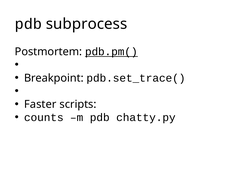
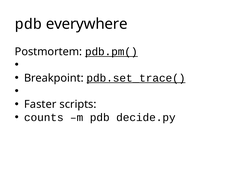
subprocess: subprocess -> everywhere
pdb.set_trace( underline: none -> present
chatty.py: chatty.py -> decide.py
